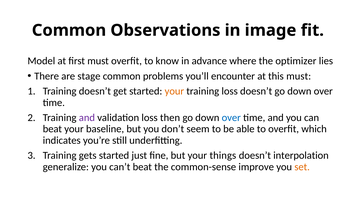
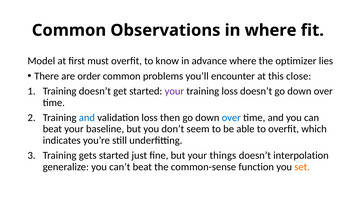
in image: image -> where
stage: stage -> order
this must: must -> close
your at (174, 91) colour: orange -> purple
and at (87, 118) colour: purple -> blue
improve: improve -> function
